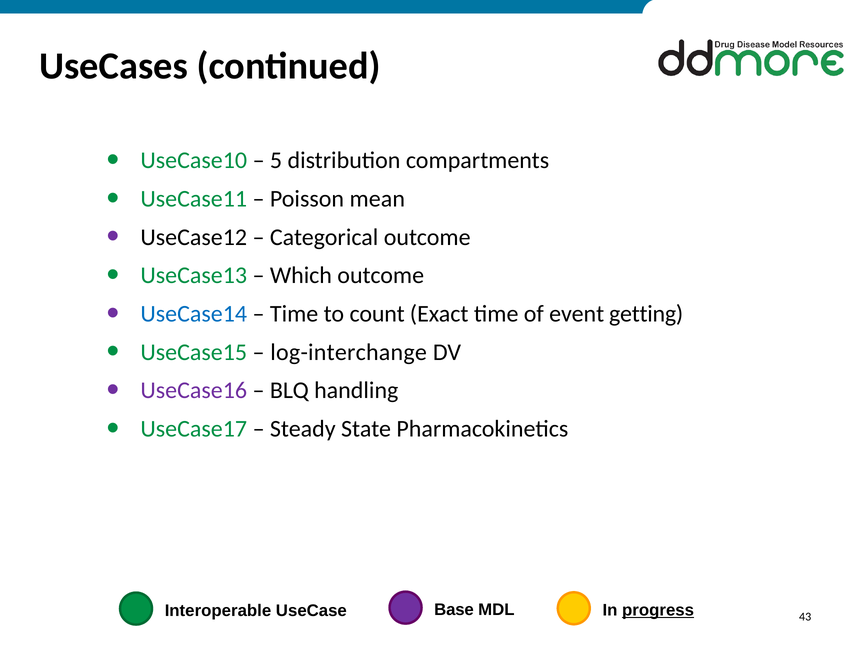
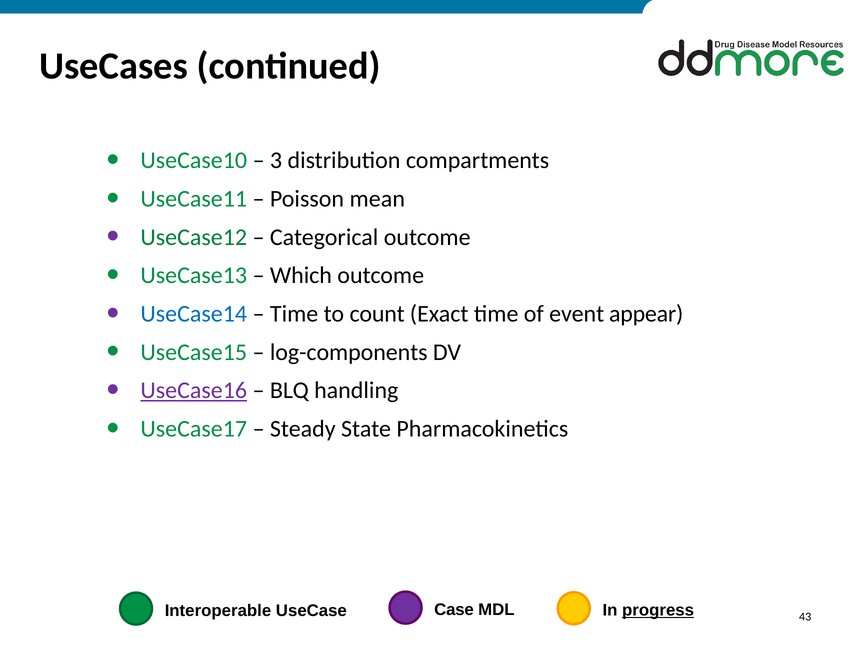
5: 5 -> 3
UseCase12 colour: black -> green
getting: getting -> appear
log-interchange: log-interchange -> log-components
UseCase16 underline: none -> present
Base: Base -> Case
